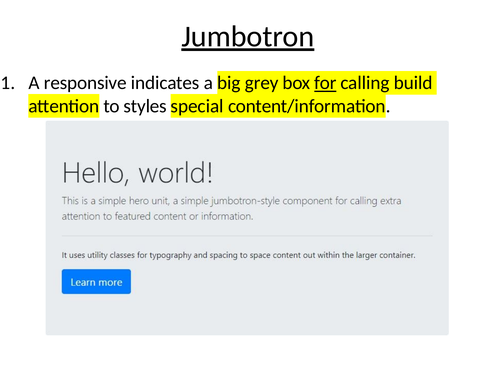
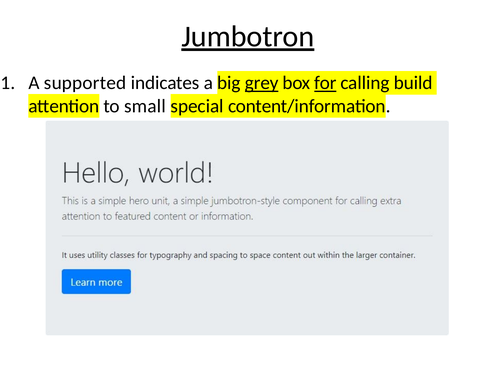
responsive: responsive -> supported
grey underline: none -> present
styles: styles -> small
